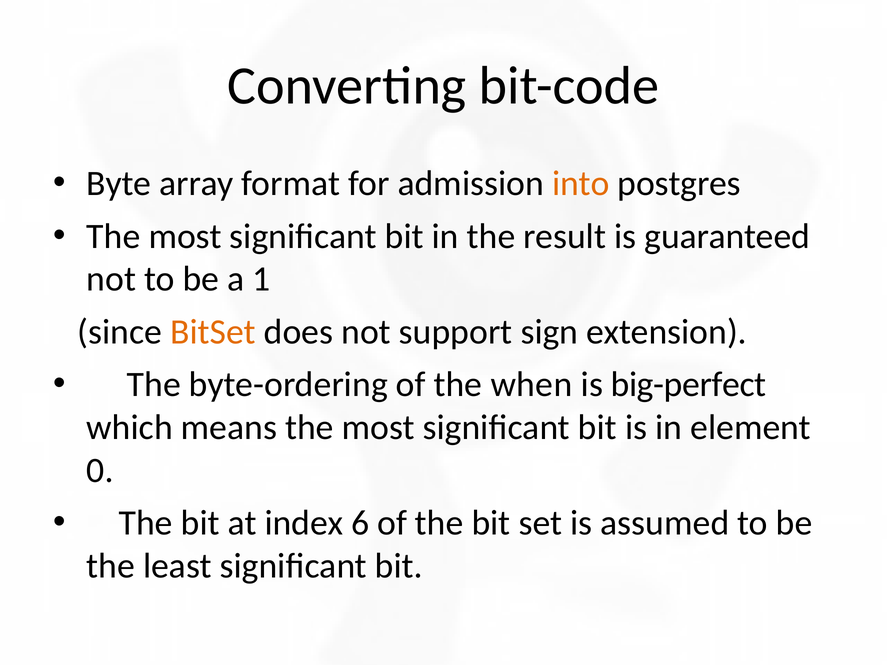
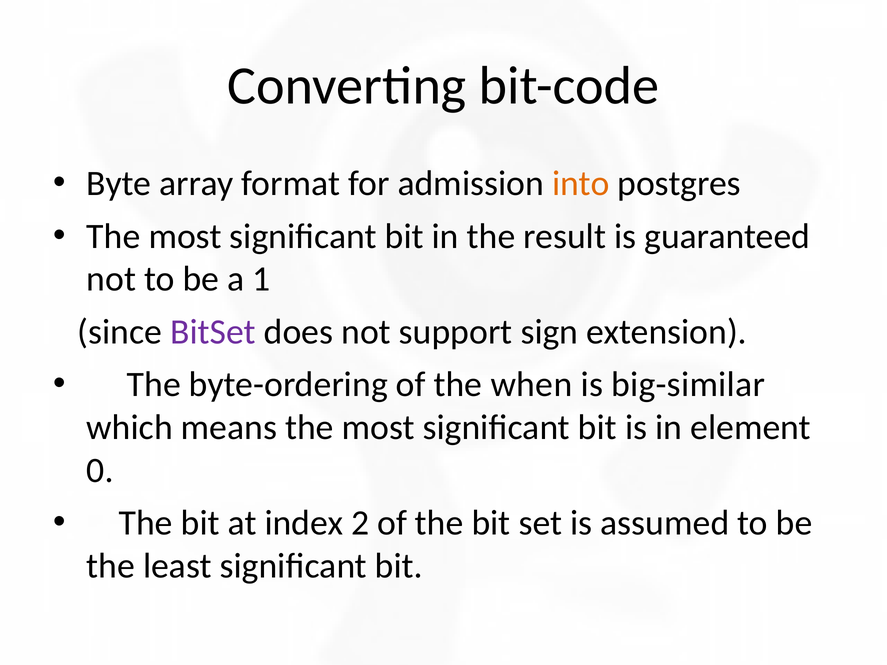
BitSet colour: orange -> purple
big-perfect: big-perfect -> big-similar
6: 6 -> 2
